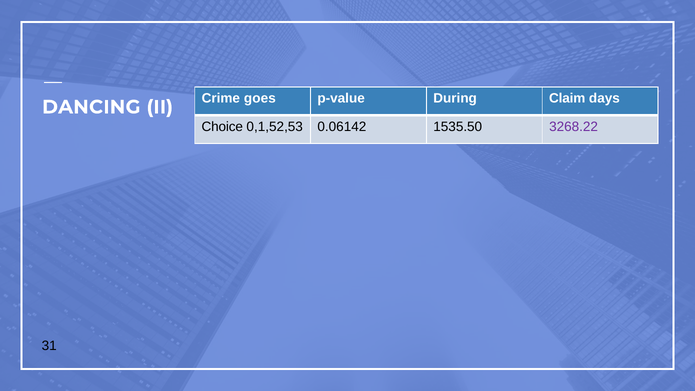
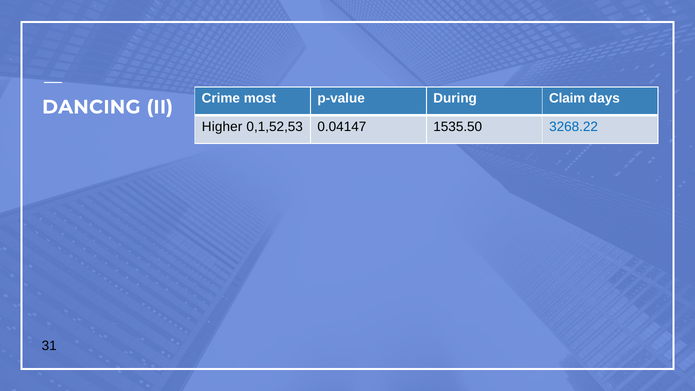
goes: goes -> most
Choice: Choice -> Higher
0.06142: 0.06142 -> 0.04147
3268.22 colour: purple -> blue
